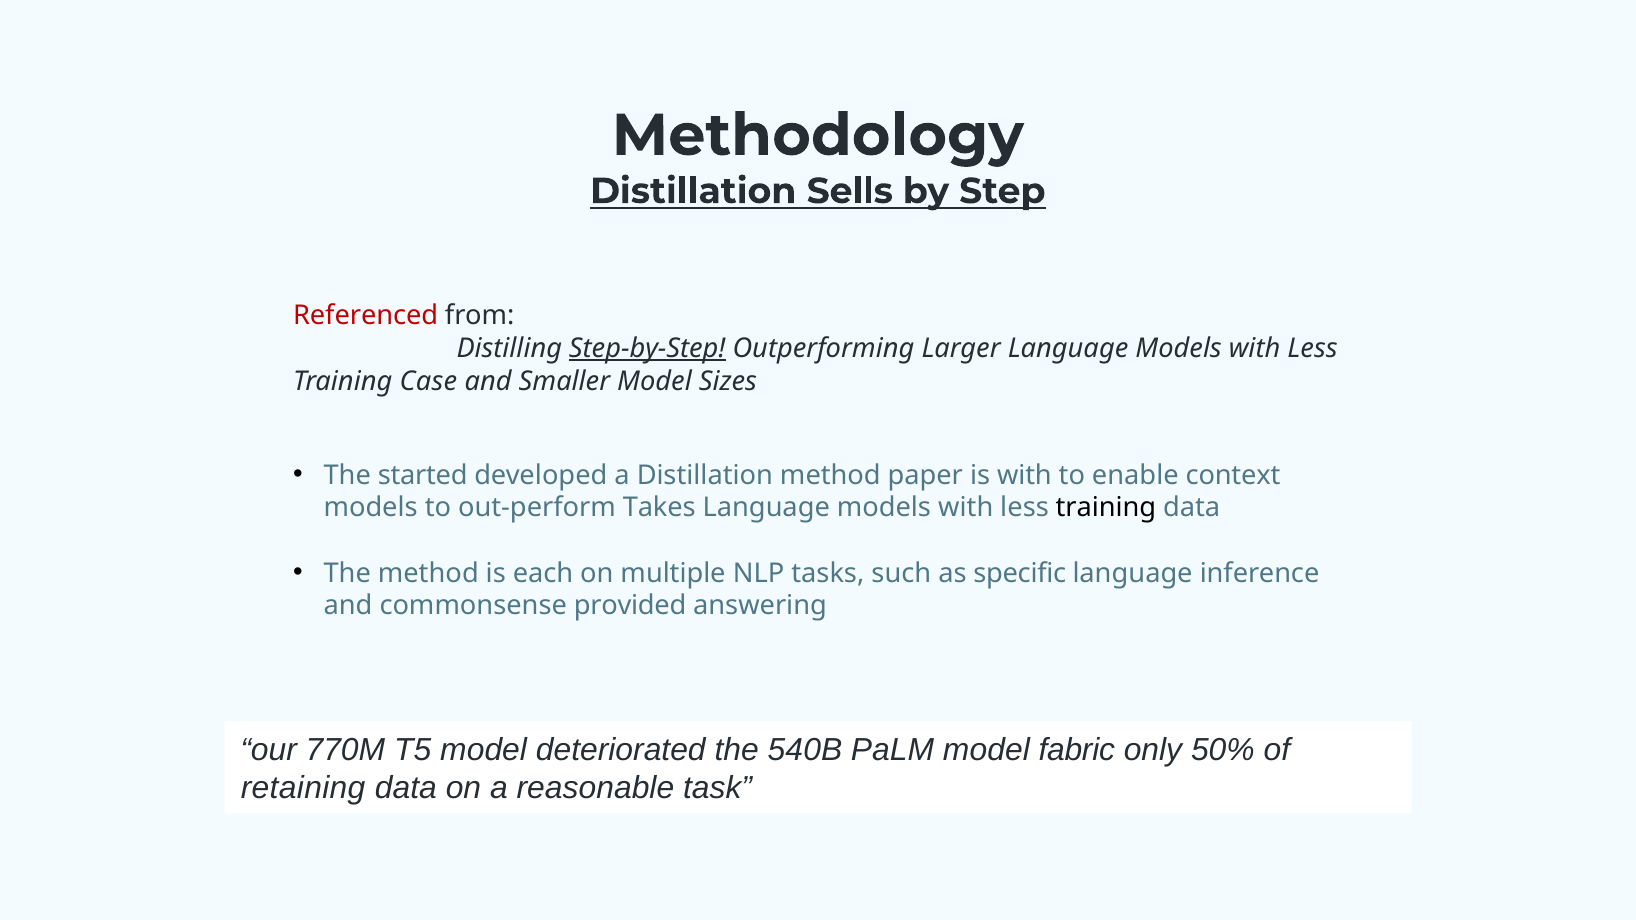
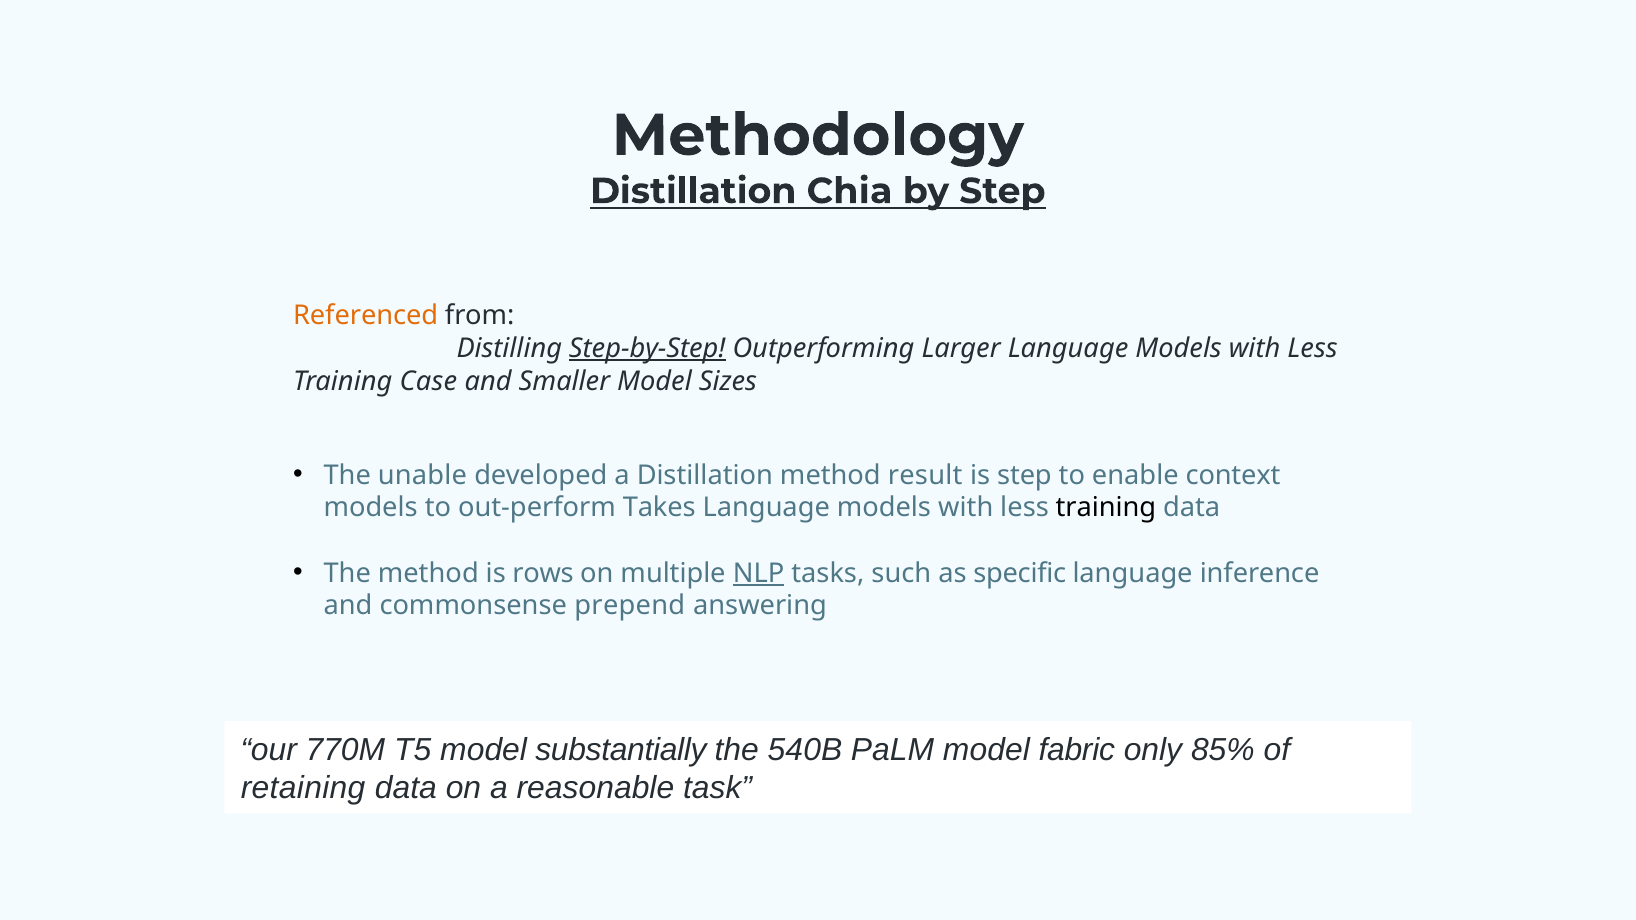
Sells: Sells -> Chia
Referenced colour: red -> orange
started: started -> unable
paper: paper -> result
is with: with -> step
each: each -> rows
NLP underline: none -> present
provided: provided -> prepend
deteriorated: deteriorated -> substantially
50%: 50% -> 85%
